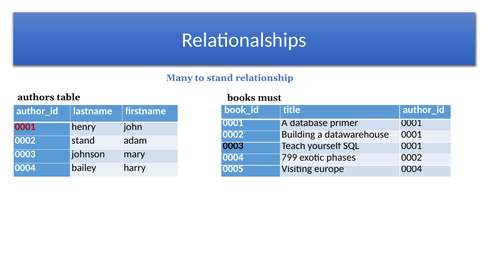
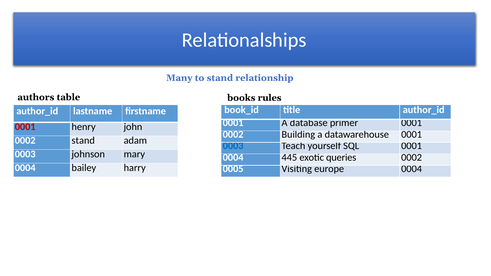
must: must -> rules
0003 at (233, 146) colour: black -> blue
799: 799 -> 445
phases: phases -> queries
